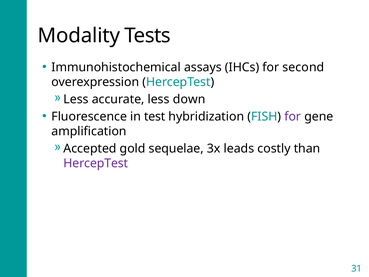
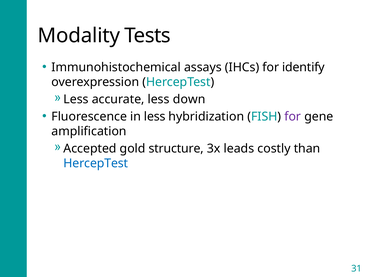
second: second -> identify
in test: test -> less
sequelae: sequelae -> structure
HercepTest at (96, 163) colour: purple -> blue
